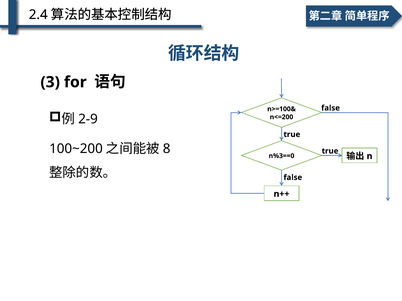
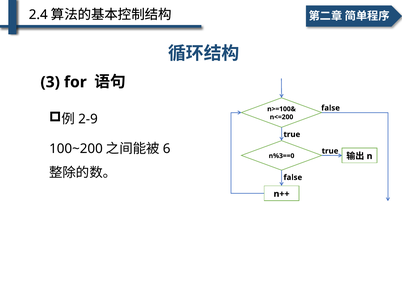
8: 8 -> 6
